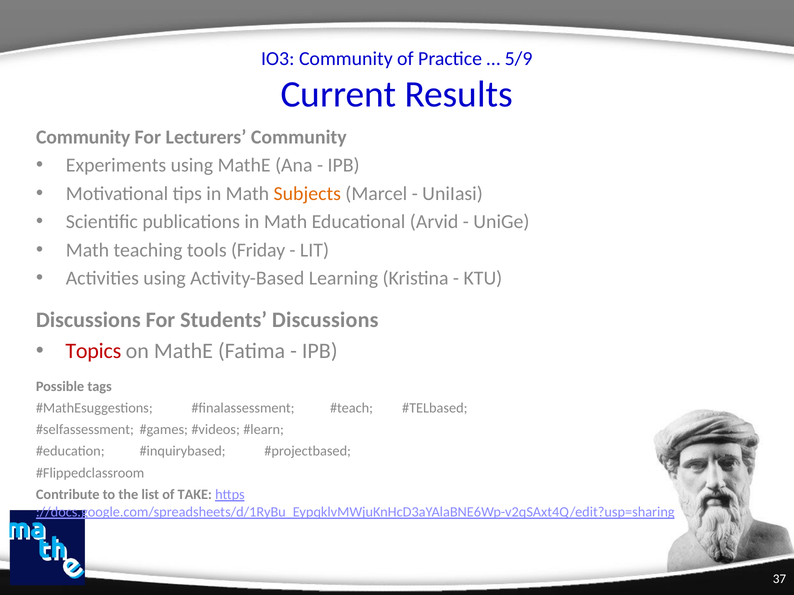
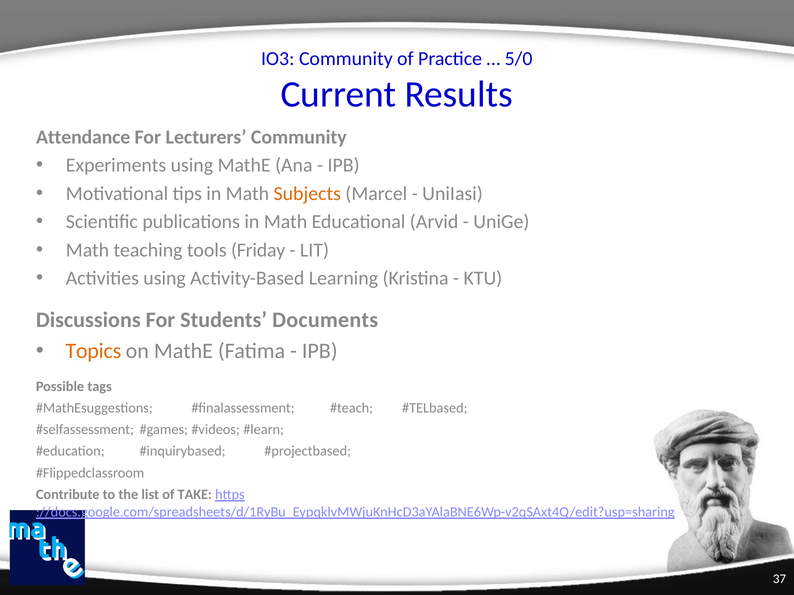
5/9: 5/9 -> 5/0
Community at (83, 137): Community -> Attendance
Students Discussions: Discussions -> Documents
Topics colour: red -> orange
